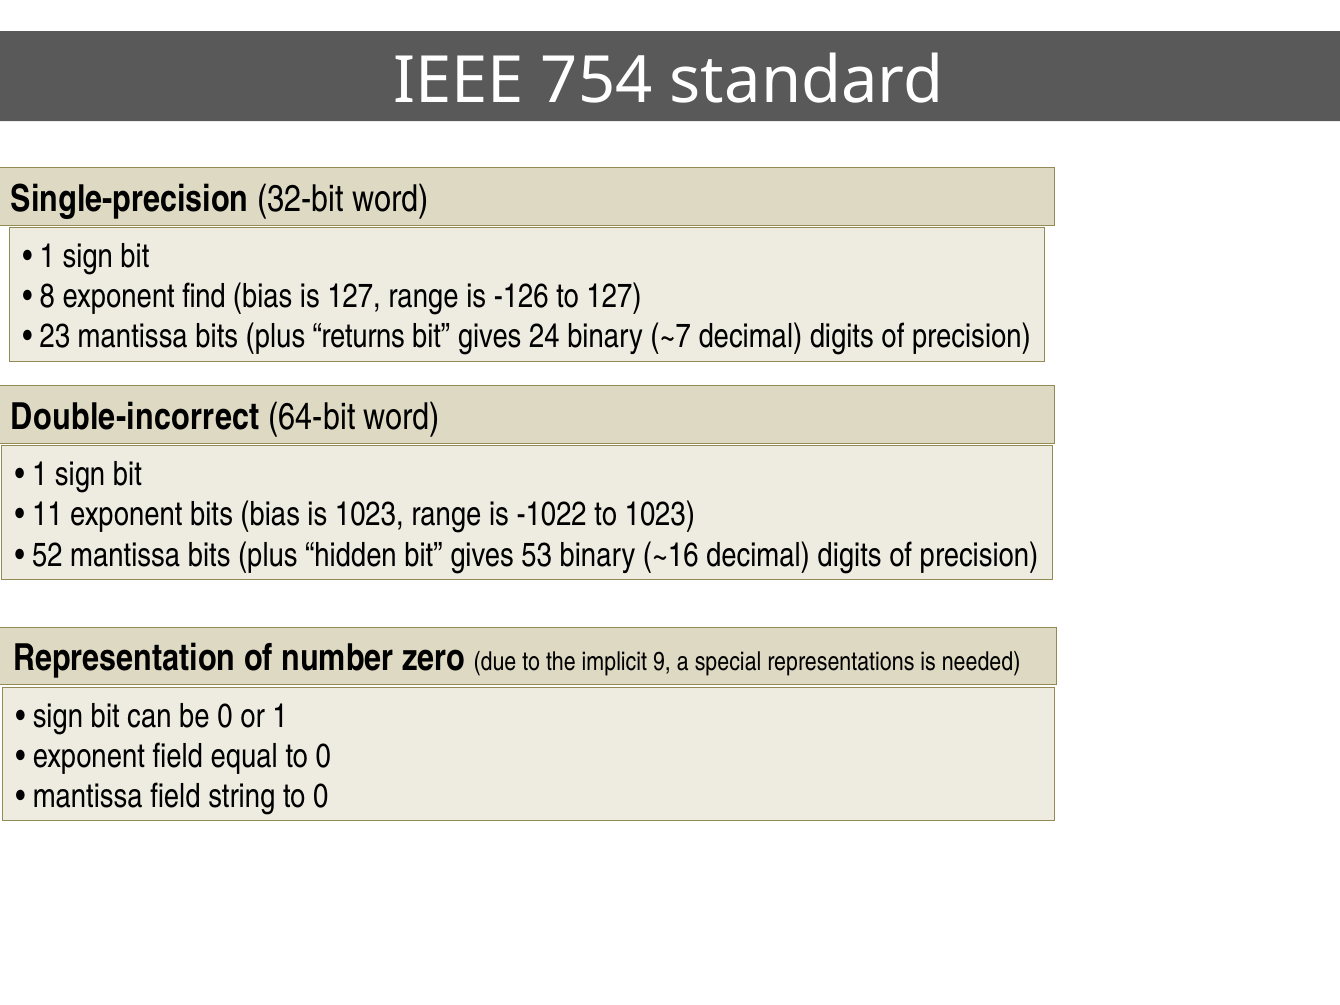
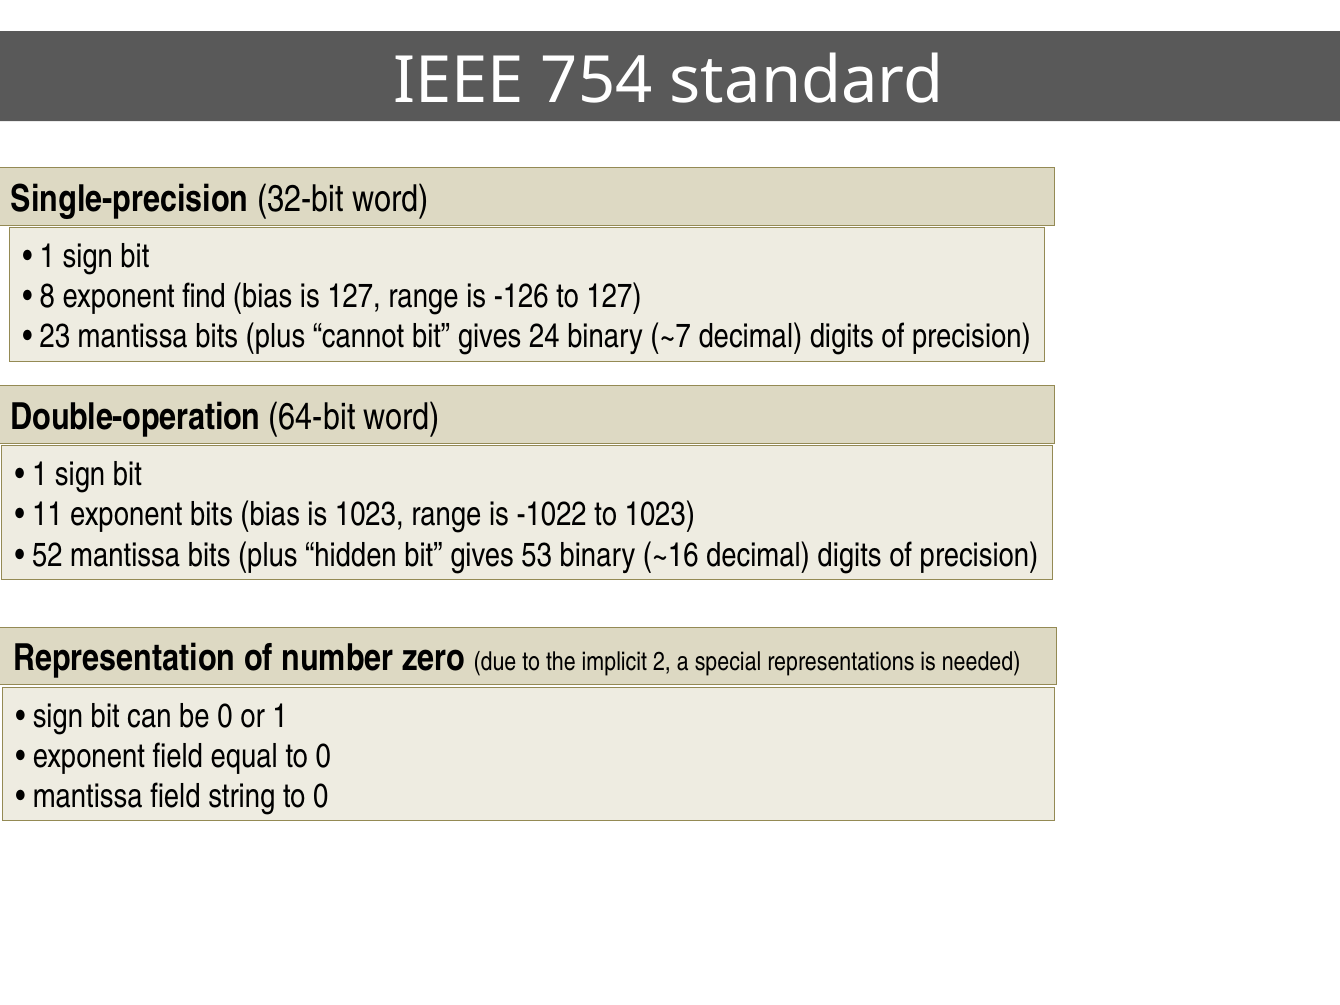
returns: returns -> cannot
Double-incorrect: Double-incorrect -> Double-operation
9: 9 -> 2
